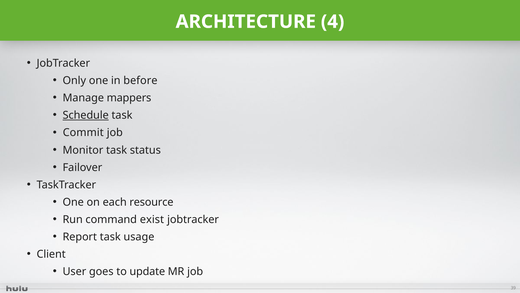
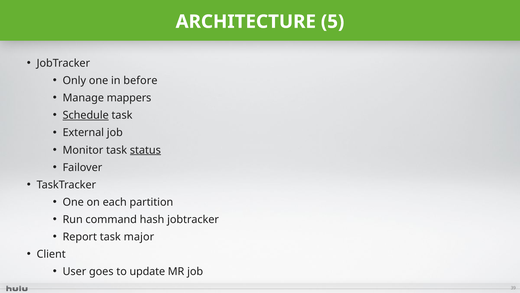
4: 4 -> 5
Commit: Commit -> External
status underline: none -> present
resource: resource -> partition
exist: exist -> hash
usage: usage -> major
